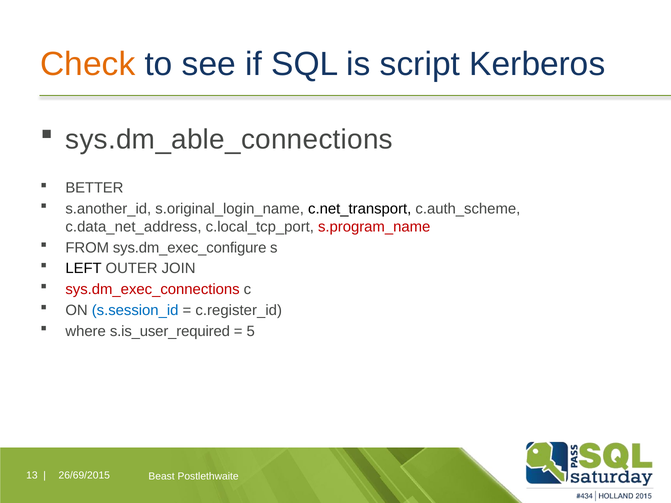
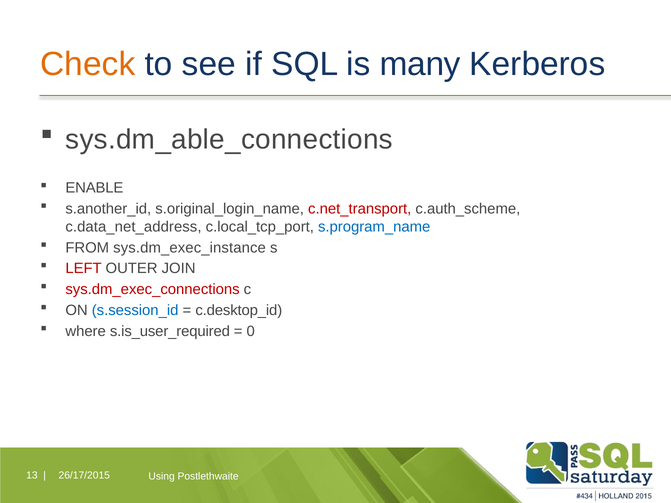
script: script -> many
BETTER: BETTER -> ENABLE
c.net_transport colour: black -> red
s.program_name colour: red -> blue
sys.dm_exec_configure: sys.dm_exec_configure -> sys.dm_exec_instance
LEFT colour: black -> red
c.register_id: c.register_id -> c.desktop_id
5: 5 -> 0
26/69/2015: 26/69/2015 -> 26/17/2015
Beast: Beast -> Using
